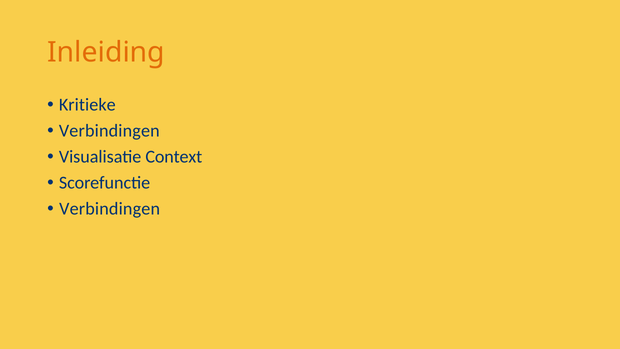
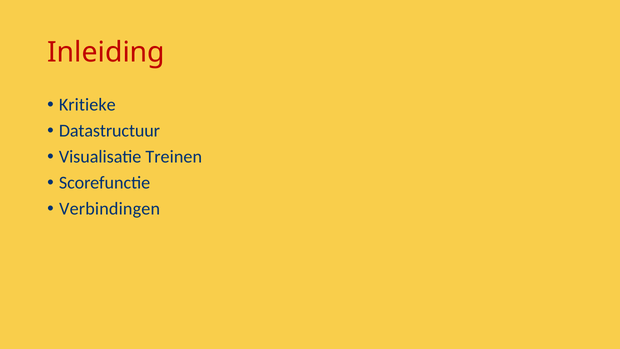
Inleiding colour: orange -> red
Verbindingen at (109, 131): Verbindingen -> Datastructuur
Context: Context -> Treinen
